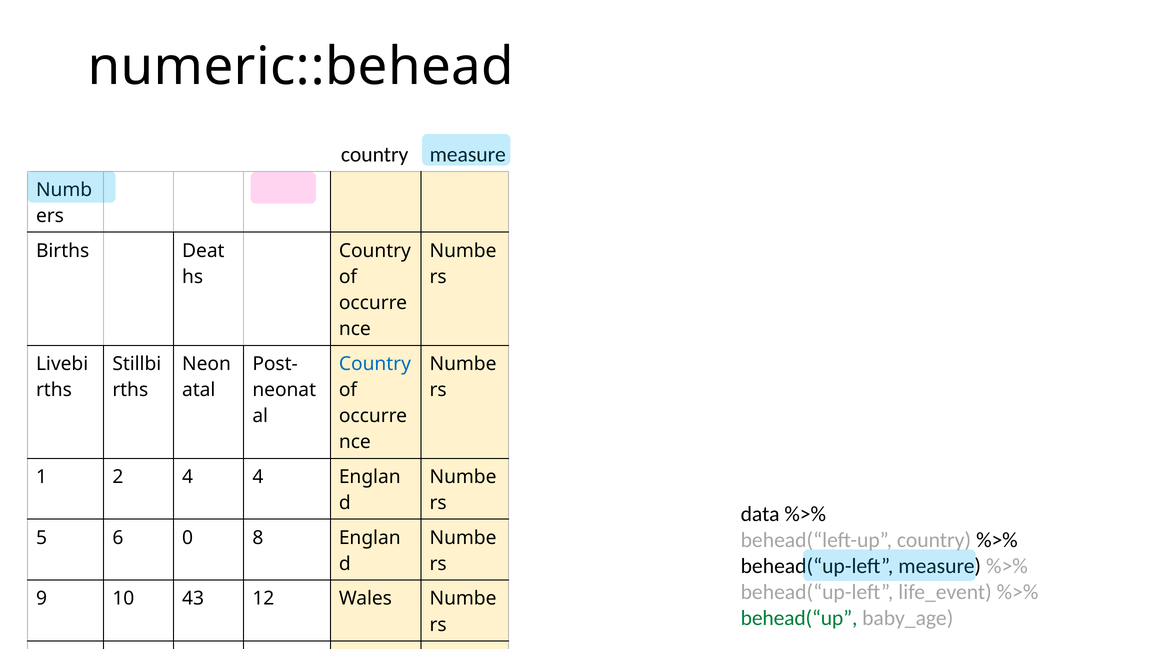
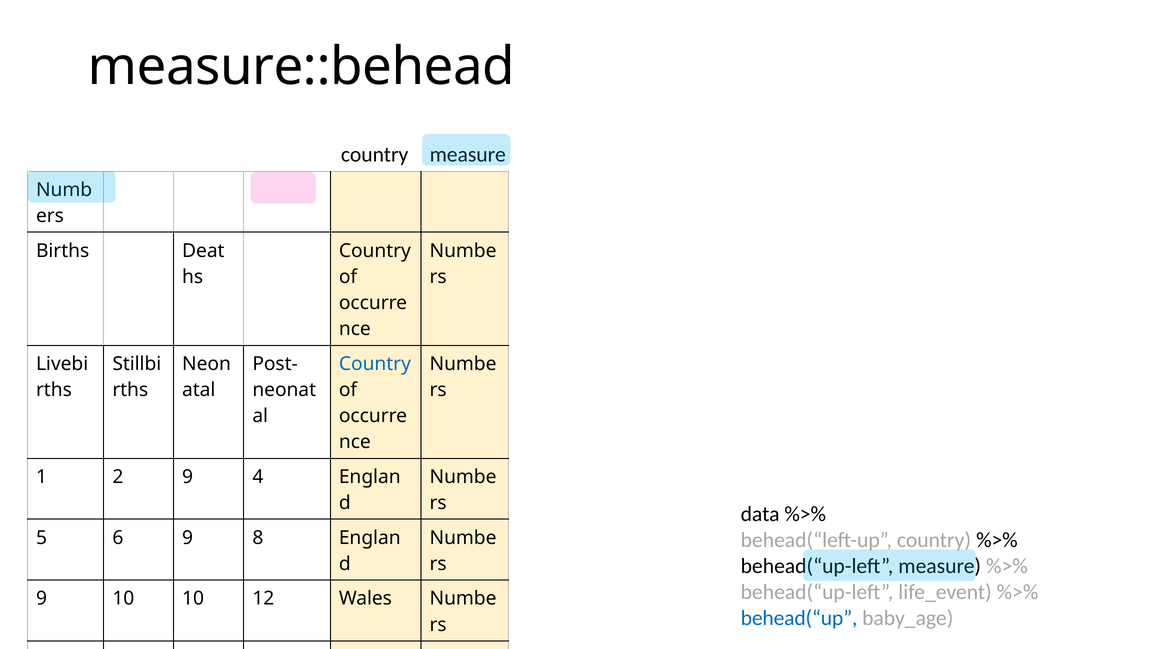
numeric::behead: numeric::behead -> measure::behead
2 4: 4 -> 9
6 0: 0 -> 9
10 43: 43 -> 10
behead(“up colour: green -> blue
